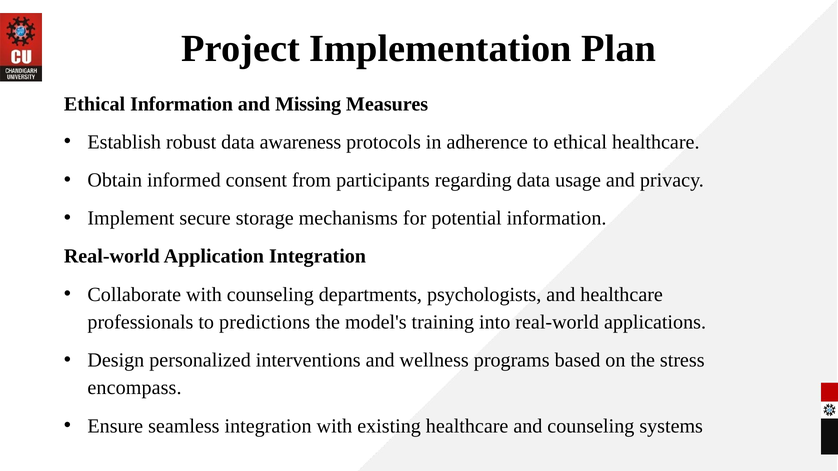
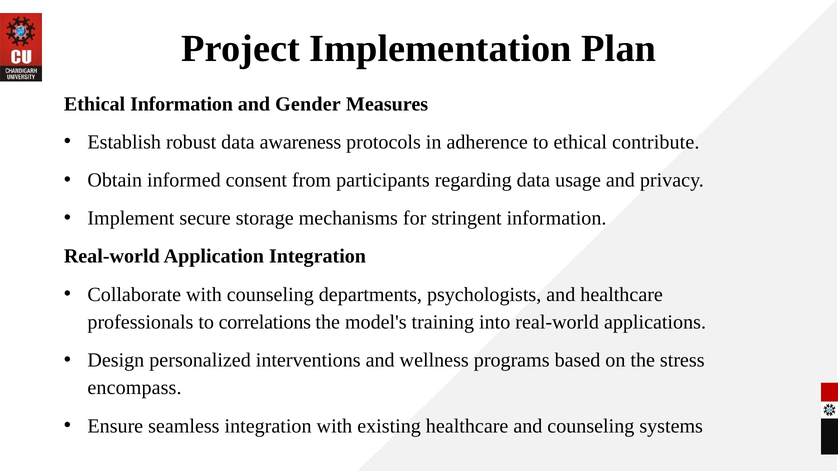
Missing: Missing -> Gender
ethical healthcare: healthcare -> contribute
potential: potential -> stringent
predictions: predictions -> correlations
